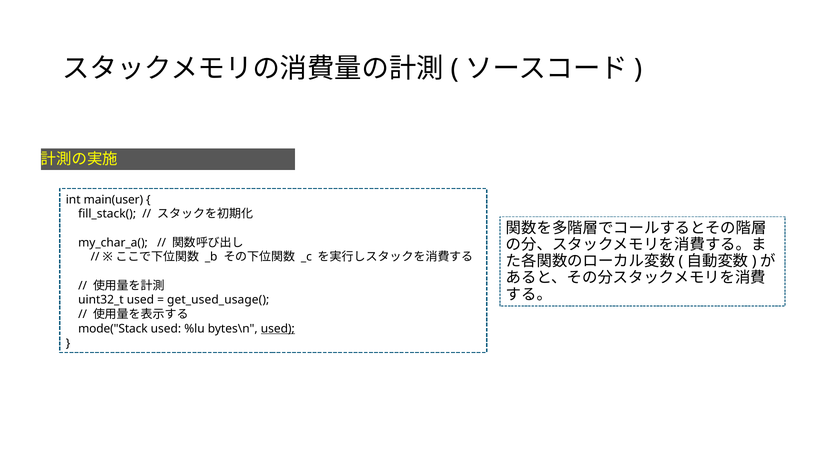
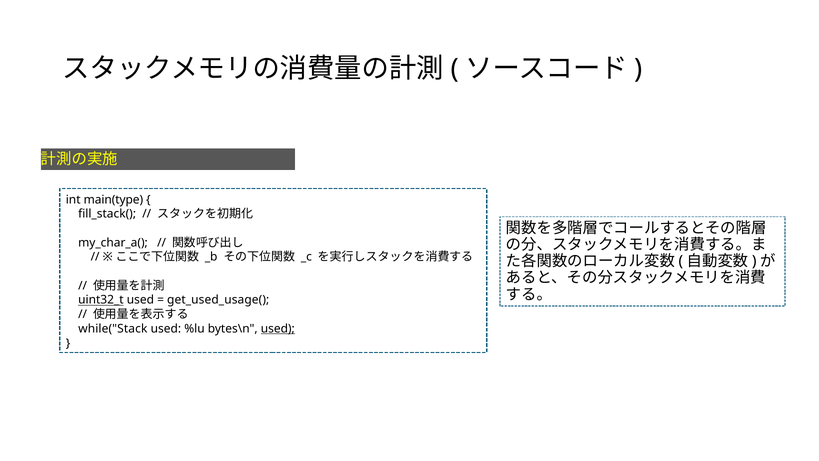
main(user: main(user -> main(type
uint32_t underline: none -> present
mode("Stack: mode("Stack -> while("Stack
